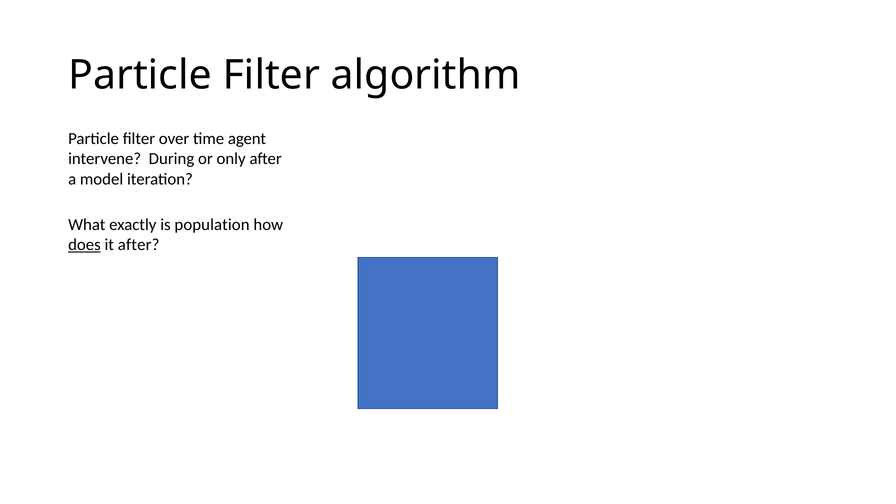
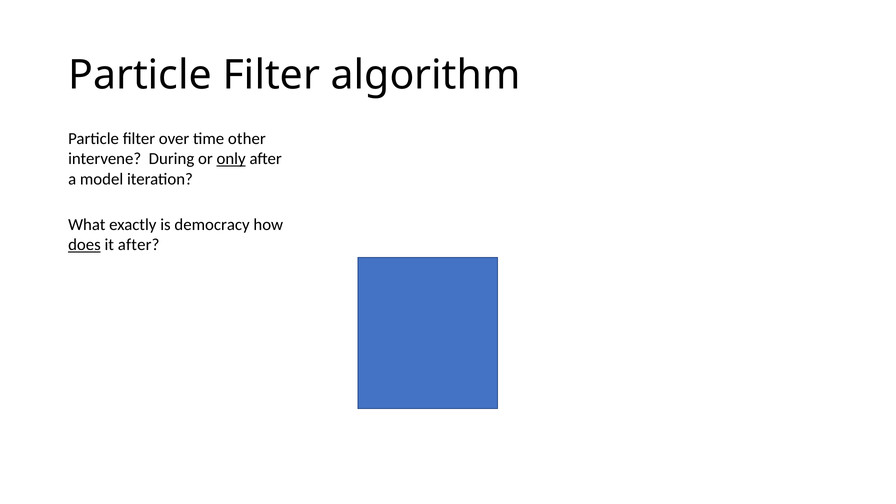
agent: agent -> other
only underline: none -> present
population: population -> democracy
